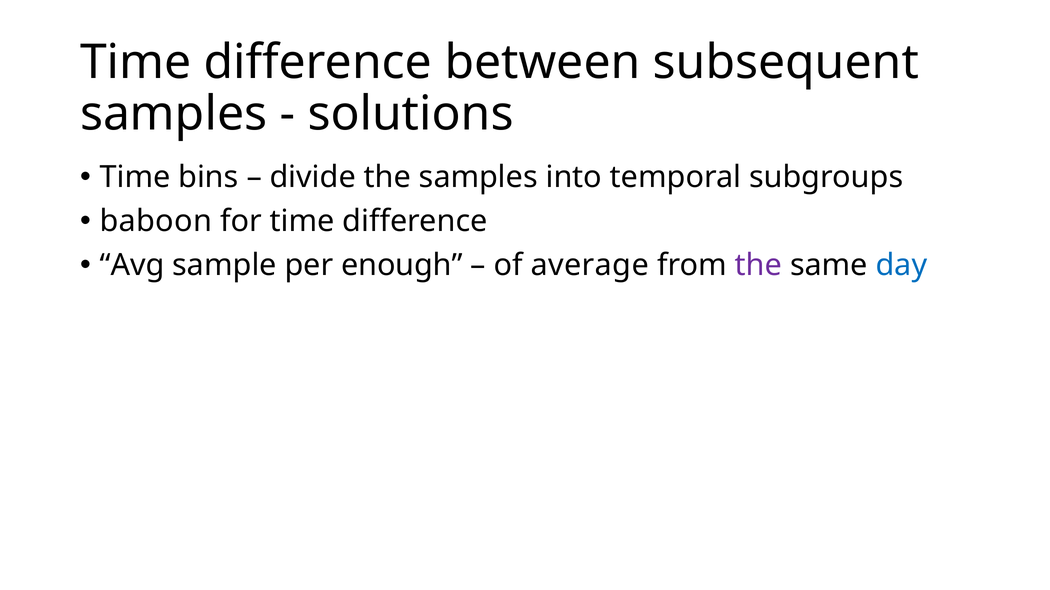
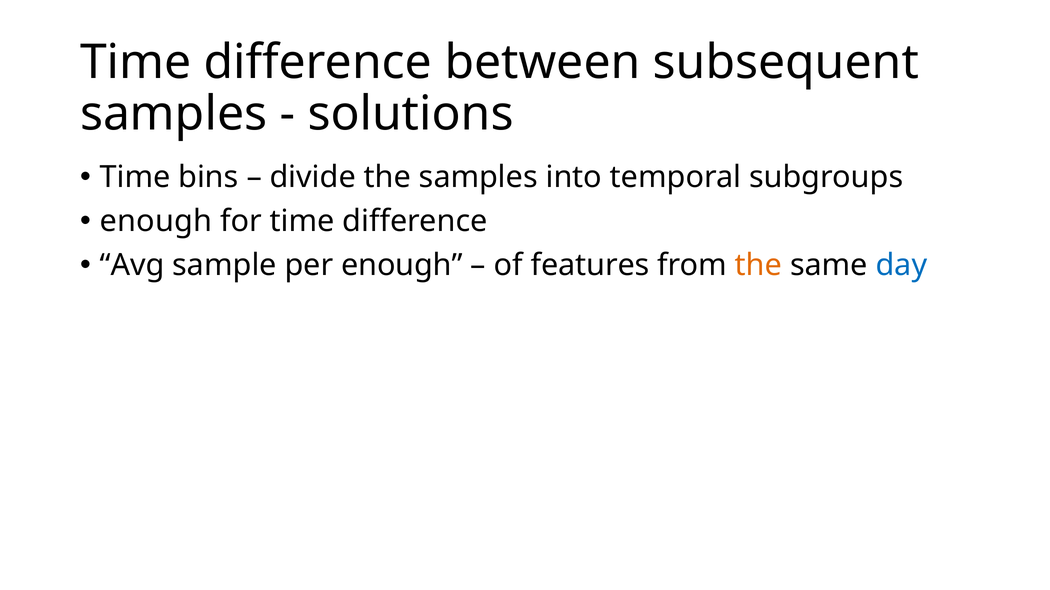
baboon at (156, 222): baboon -> enough
average: average -> features
the at (759, 266) colour: purple -> orange
